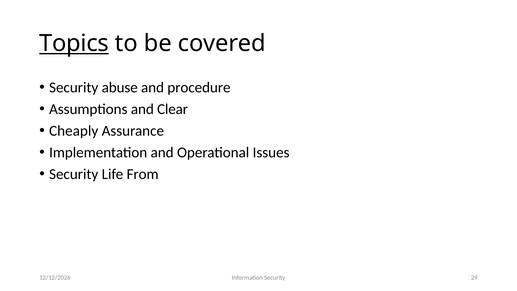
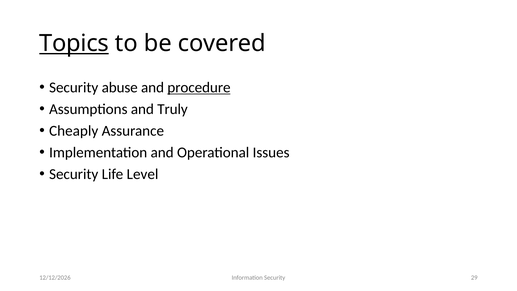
procedure underline: none -> present
Clear: Clear -> Truly
From: From -> Level
